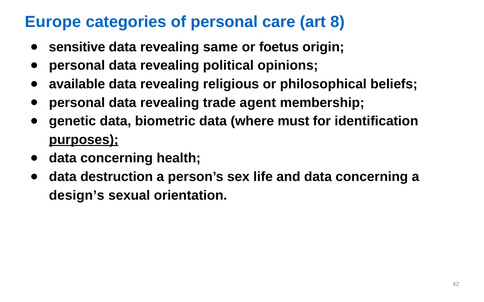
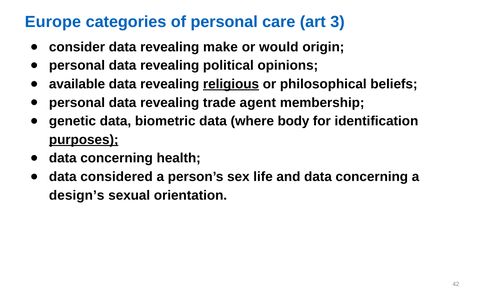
8: 8 -> 3
sensitive: sensitive -> consider
same: same -> make
foetus: foetus -> would
religious underline: none -> present
must: must -> body
destruction: destruction -> considered
